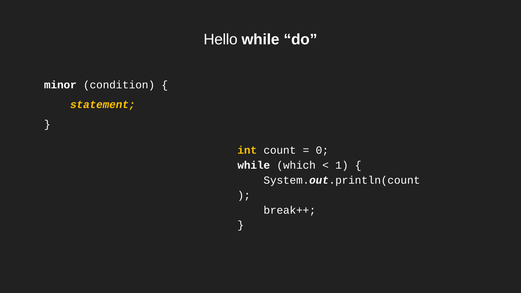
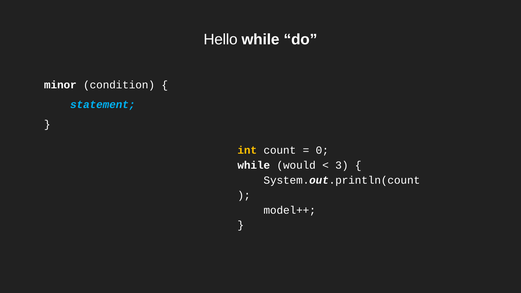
statement colour: yellow -> light blue
which: which -> would
1: 1 -> 3
break++: break++ -> model++
